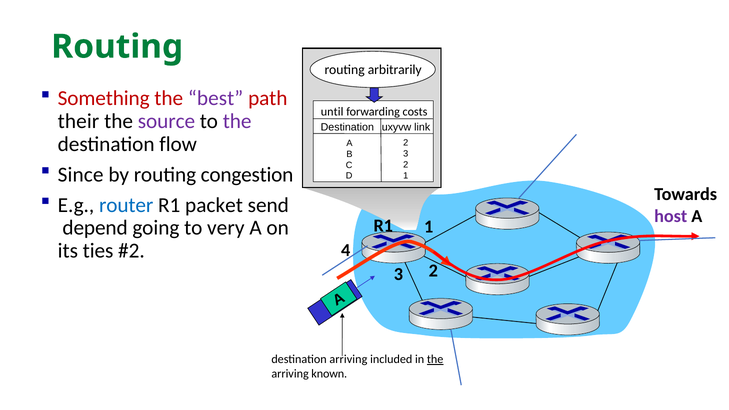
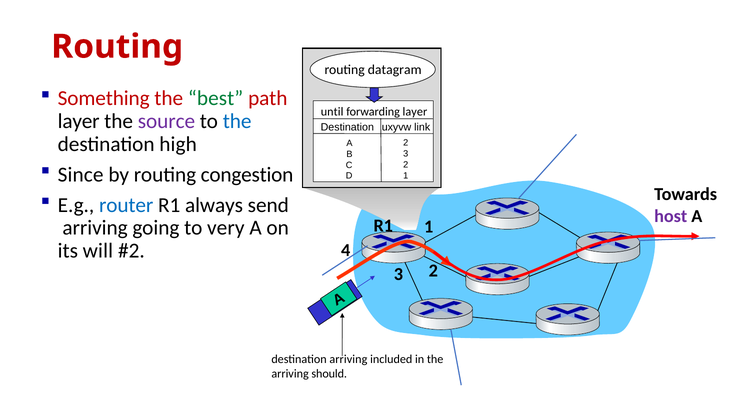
Routing at (117, 47) colour: green -> red
arbitrarily: arbitrarily -> datagram
best colour: purple -> green
forwarding costs: costs -> layer
their at (78, 121): their -> layer
the at (237, 121) colour: purple -> blue
flow: flow -> high
packet: packet -> always
depend at (95, 228): depend -> arriving
ties: ties -> will
the at (435, 359) underline: present -> none
known: known -> should
